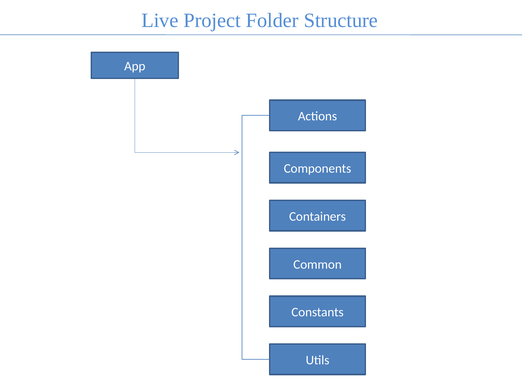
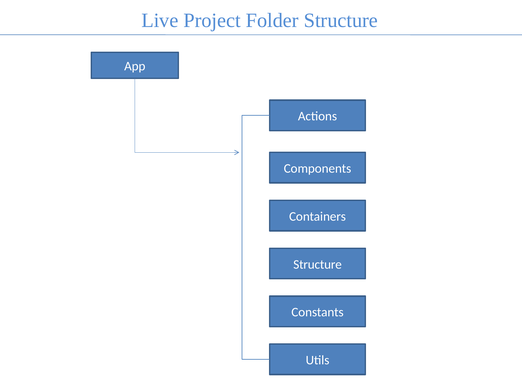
Common at (318, 264): Common -> Structure
